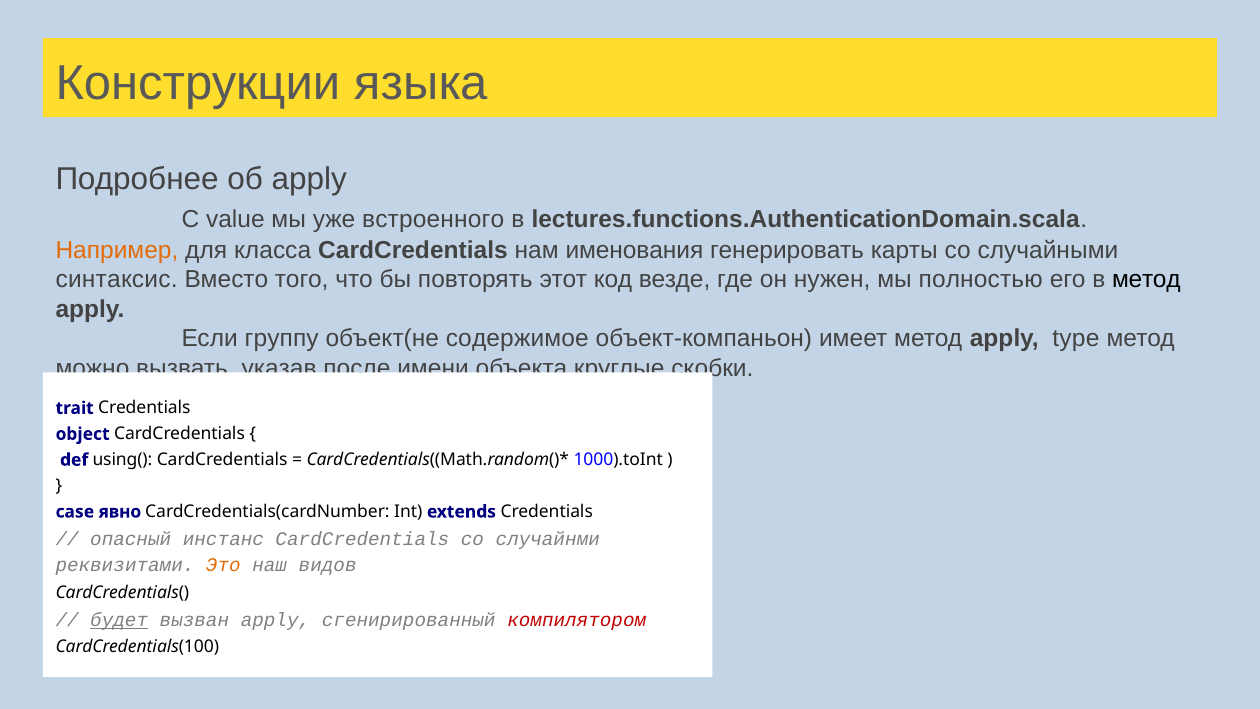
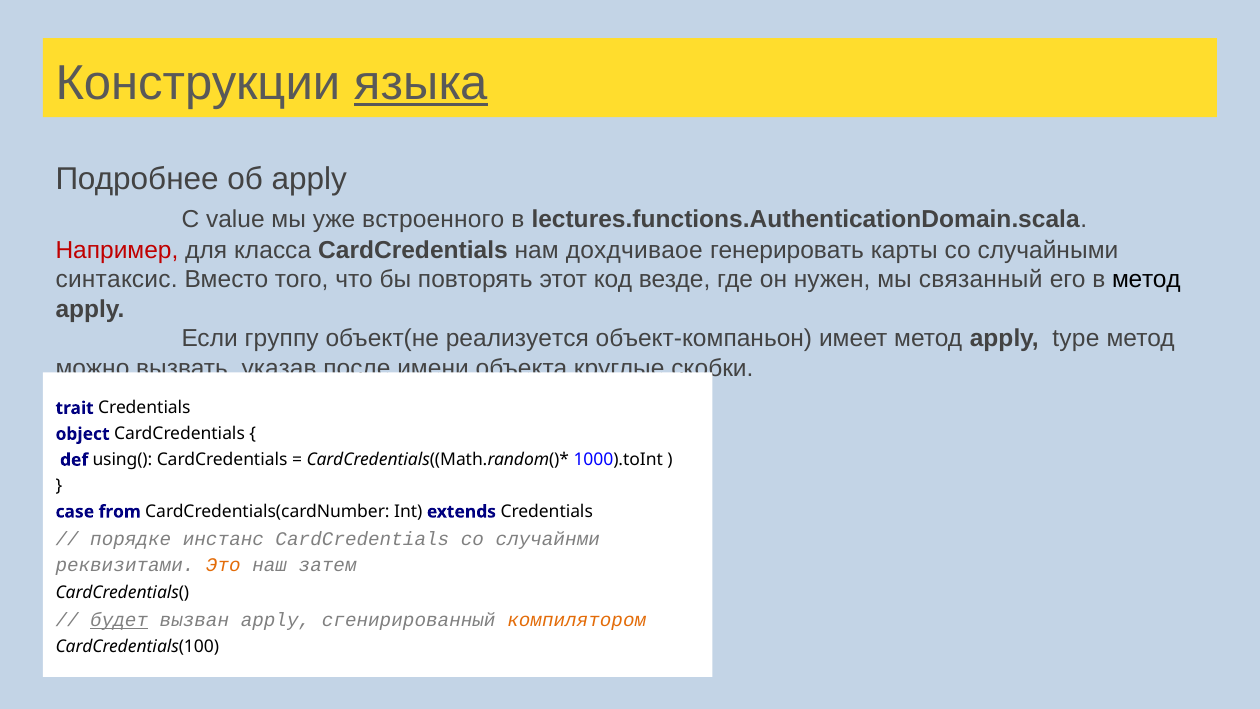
языка underline: none -> present
Например colour: orange -> red
именования: именования -> дохдчиваое
полностью: полностью -> связанный
содержимое: содержимое -> реализуется
явно: явно -> from
опасный: опасный -> порядке
видов: видов -> затем
компилятором colour: red -> orange
